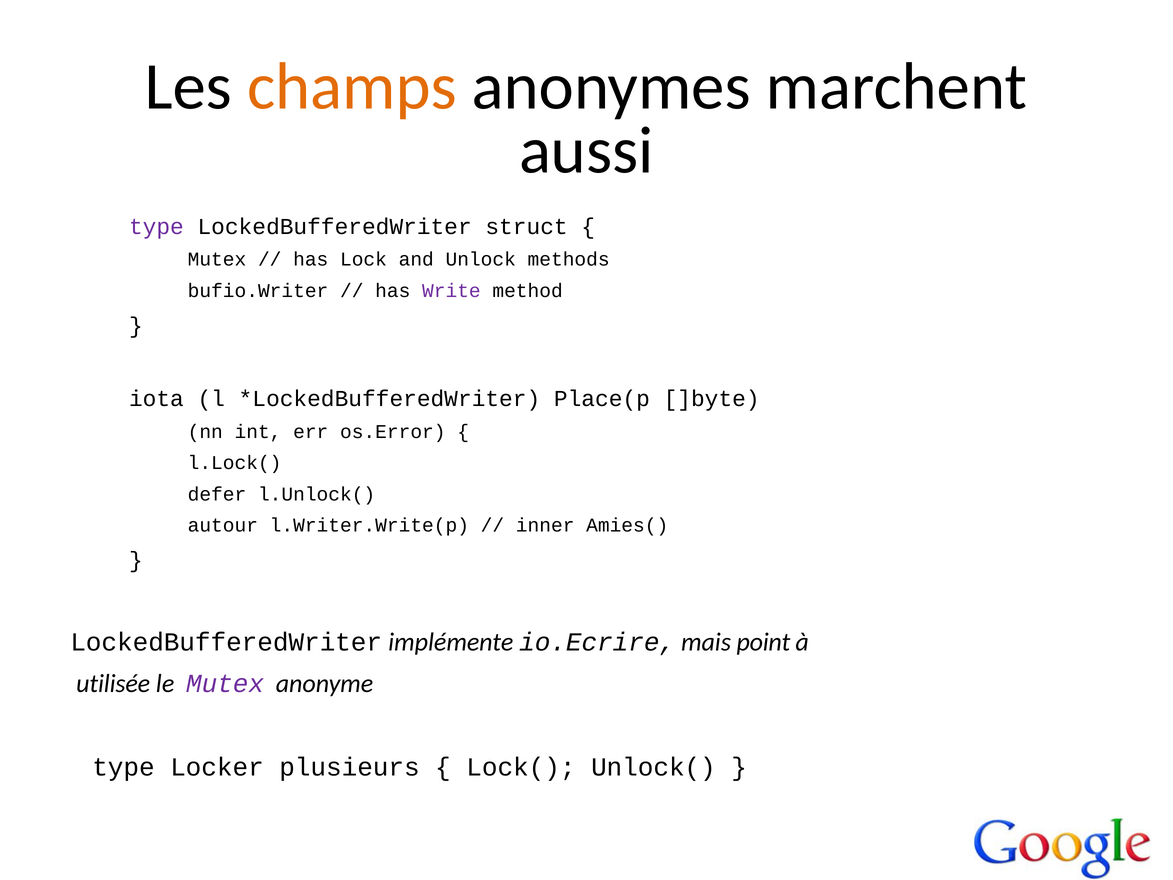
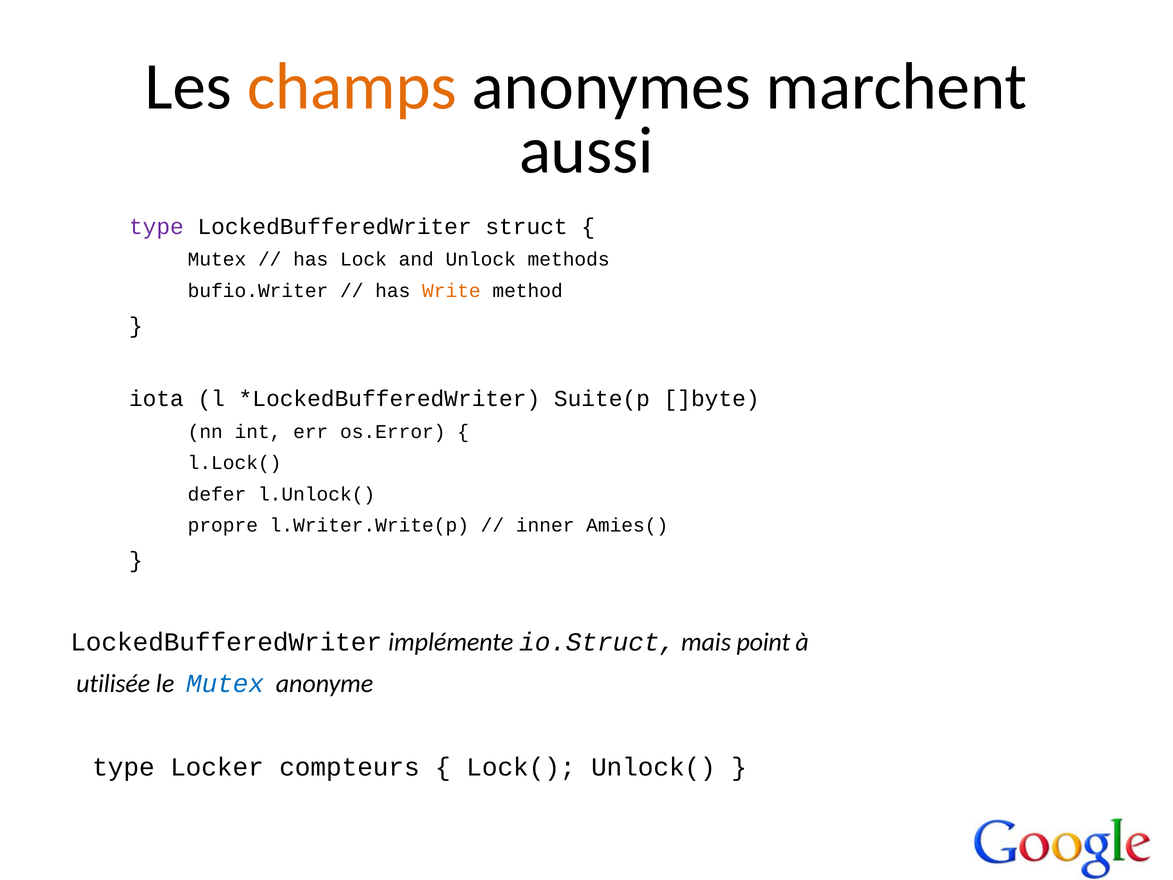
Write colour: purple -> orange
Place(p: Place(p -> Suite(p
autour: autour -> propre
io.Ecrire: io.Ecrire -> io.Struct
Mutex at (225, 684) colour: purple -> blue
plusieurs: plusieurs -> compteurs
